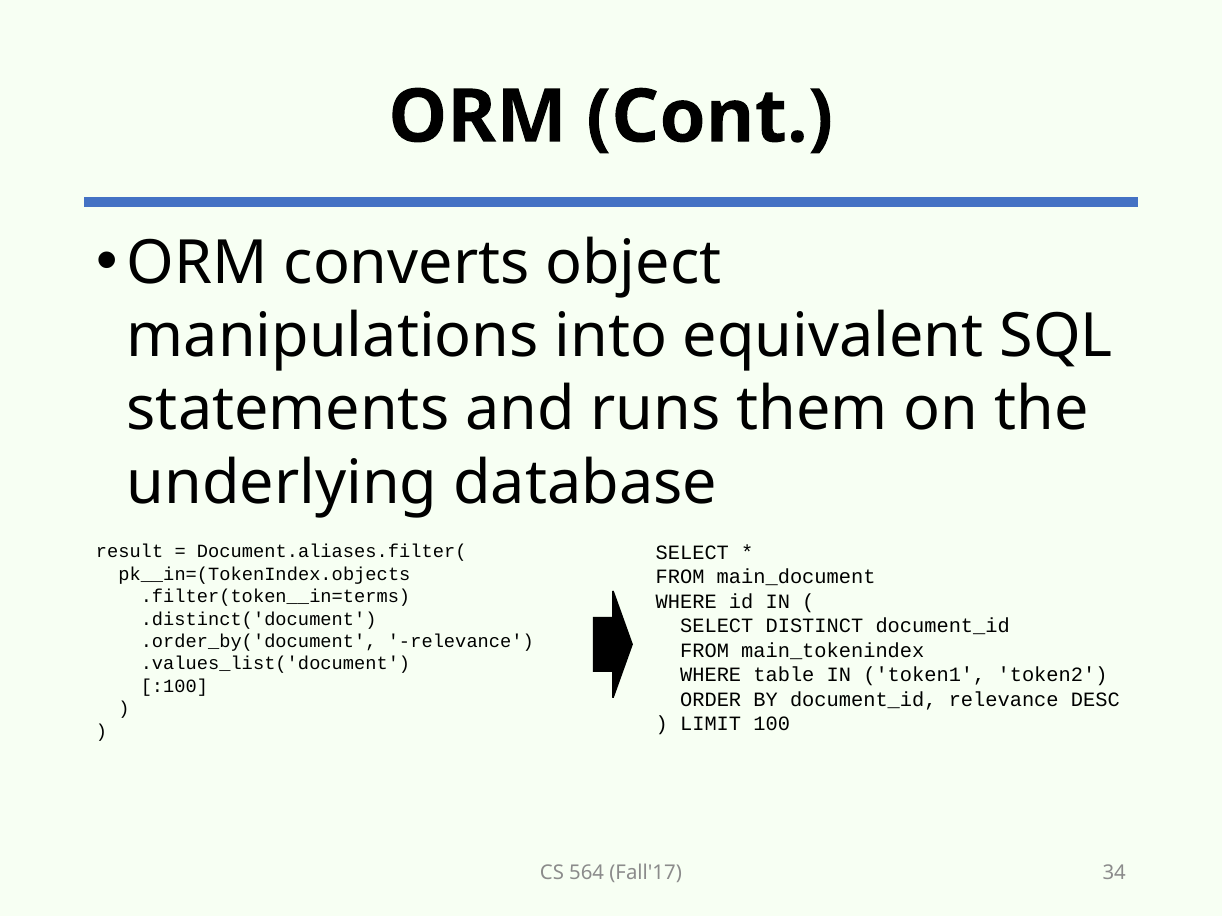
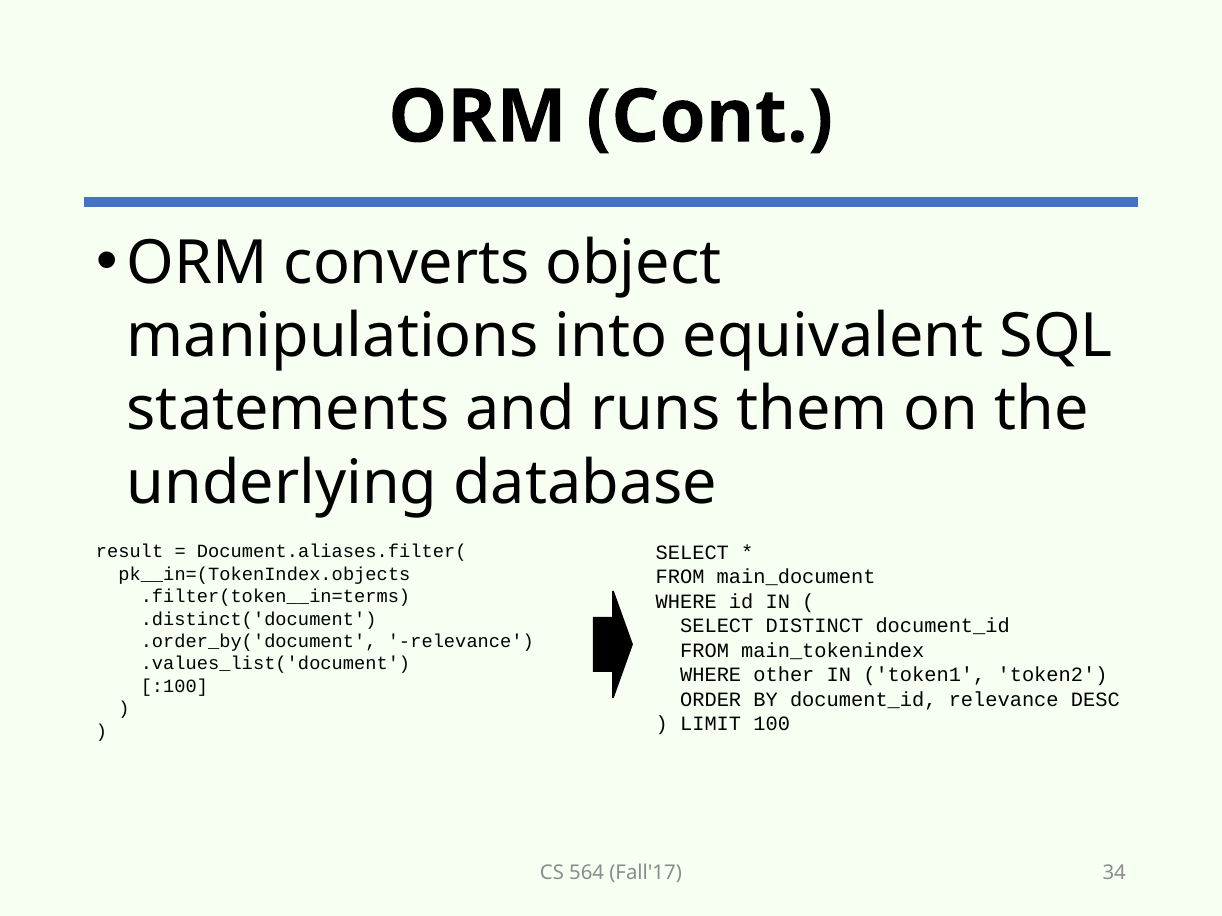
table: table -> other
